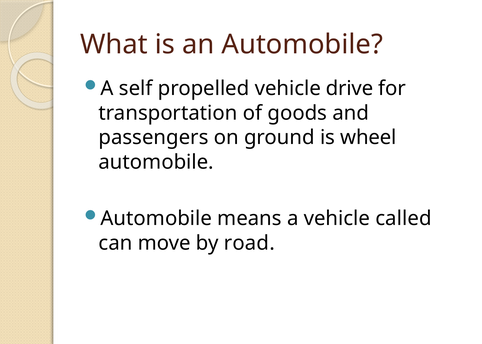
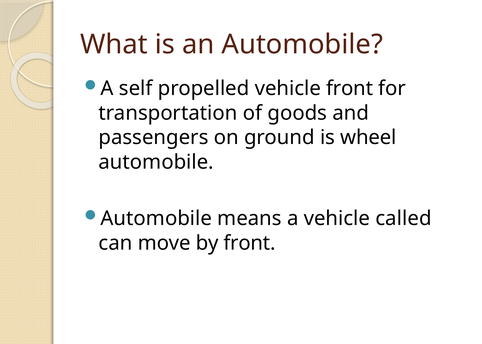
vehicle drive: drive -> front
by road: road -> front
